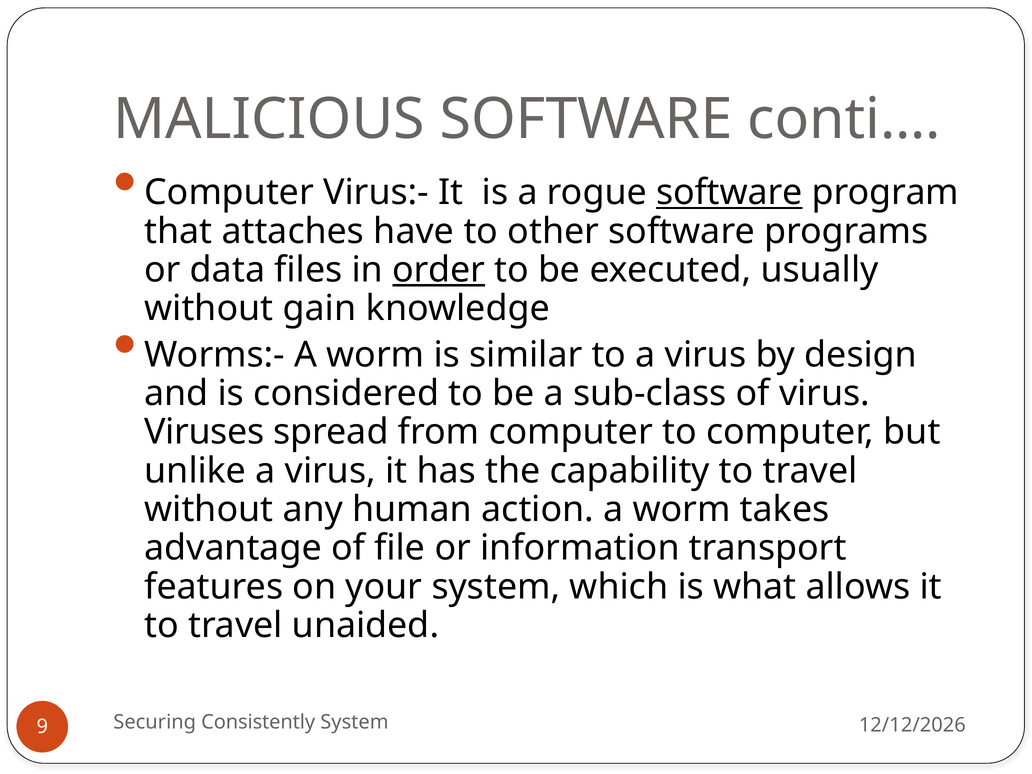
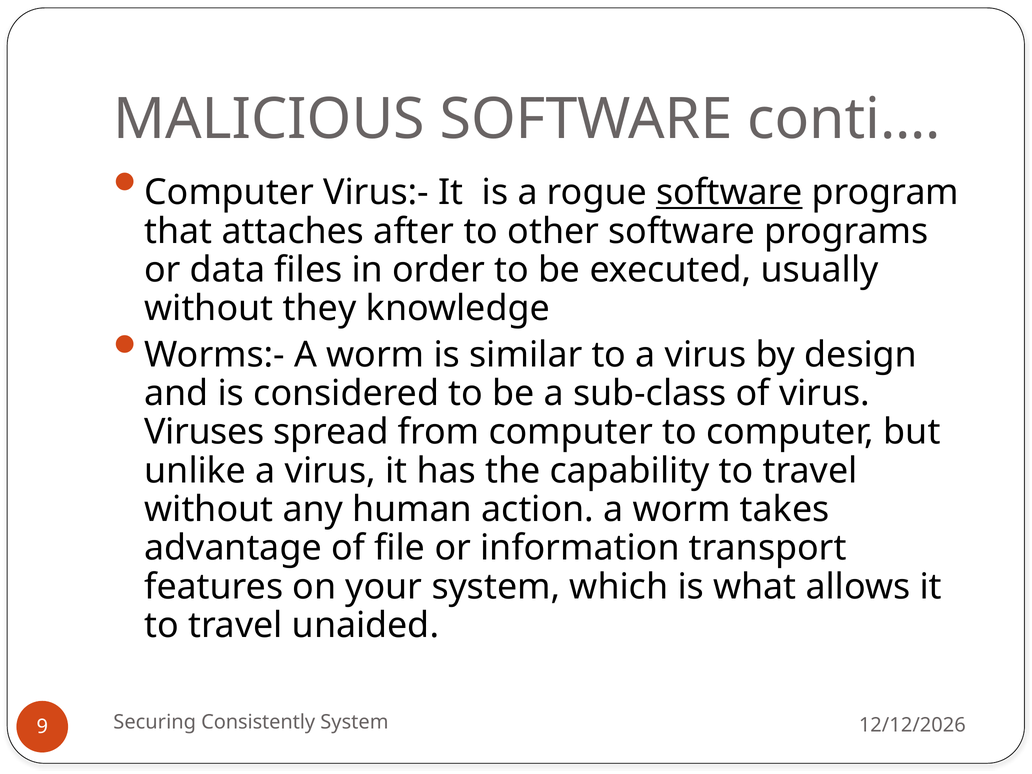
have: have -> after
order underline: present -> none
gain: gain -> they
